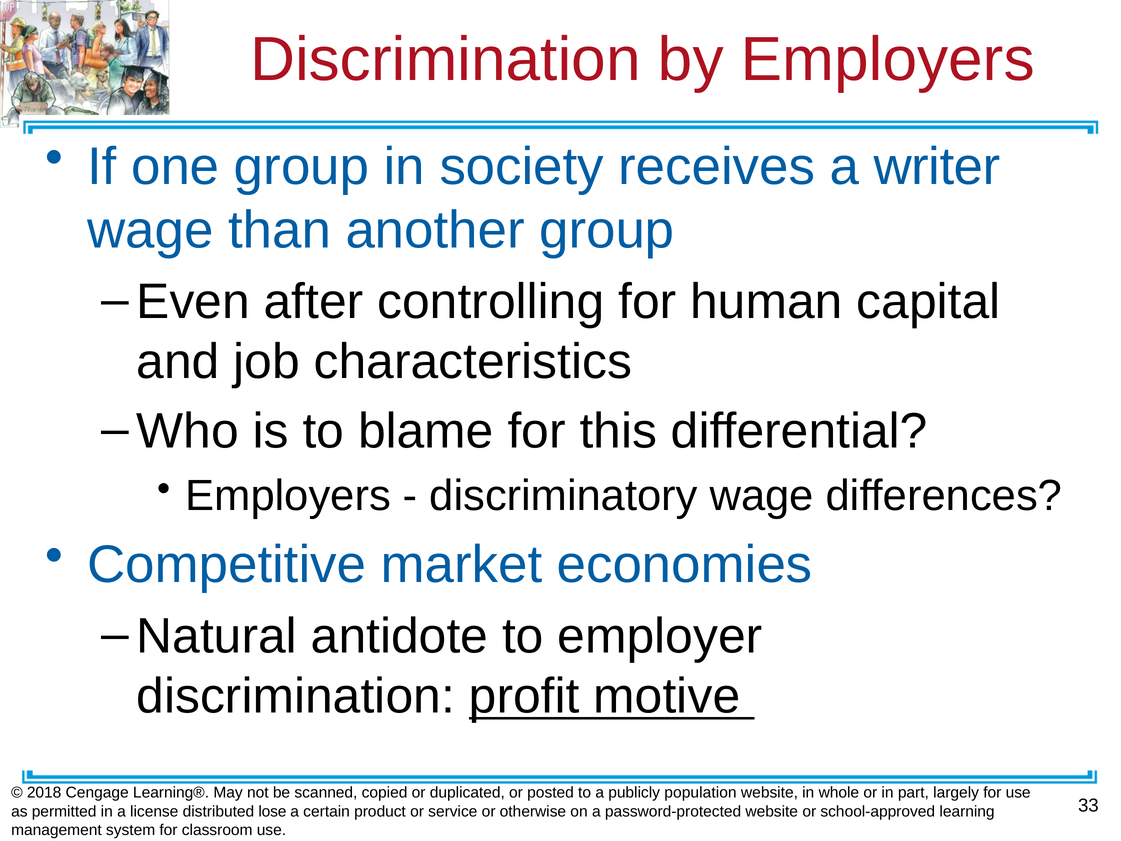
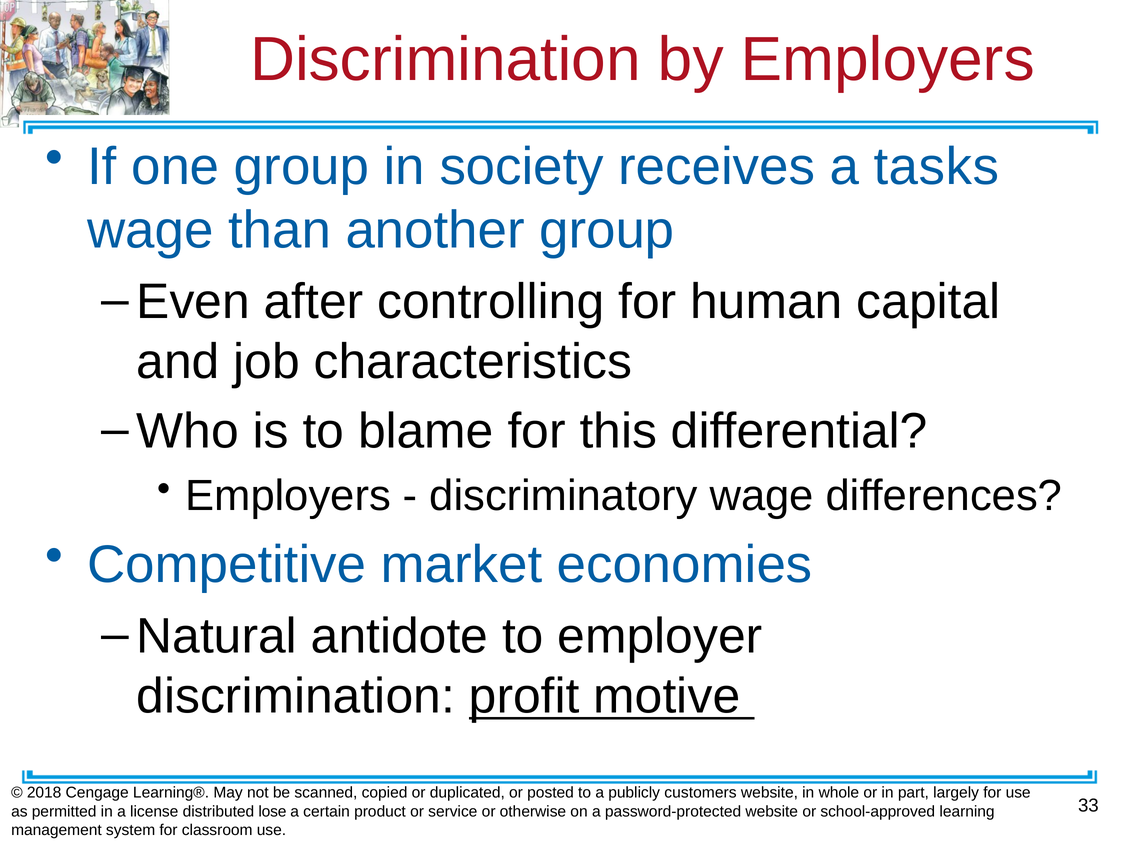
writer: writer -> tasks
population: population -> customers
